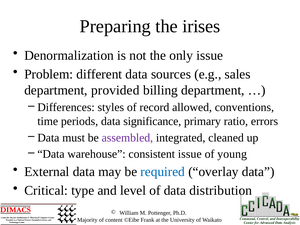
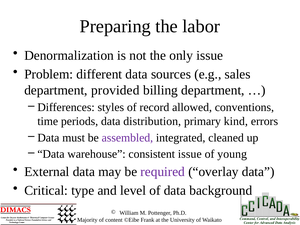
irises: irises -> labor
significance: significance -> distribution
ratio: ratio -> kind
required colour: blue -> purple
distribution: distribution -> background
